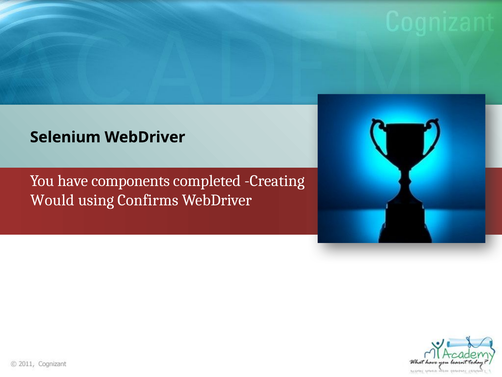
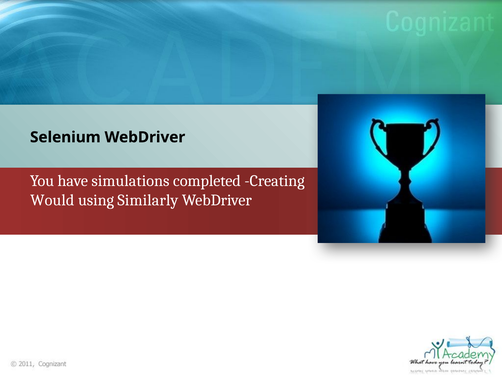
components: components -> simulations
Confirms: Confirms -> Similarly
